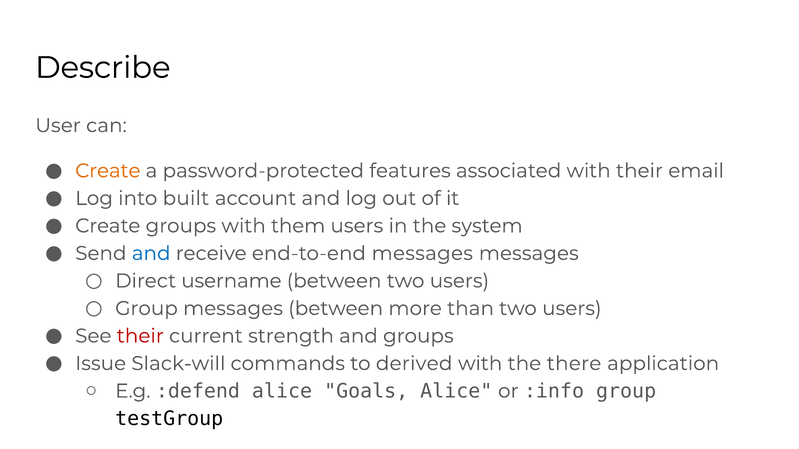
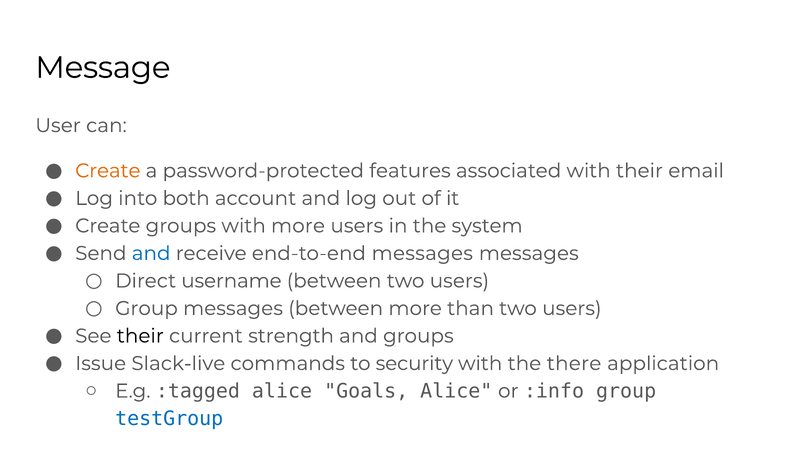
Describe: Describe -> Message
built: built -> both
with them: them -> more
their at (140, 336) colour: red -> black
Slack-will: Slack-will -> Slack-live
derived: derived -> security
:defend: :defend -> :tagged
testGroup colour: black -> blue
